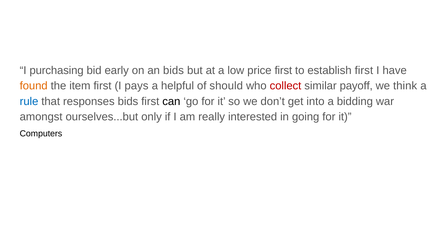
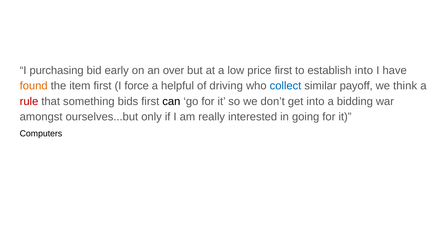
an bids: bids -> over
establish first: first -> into
pays: pays -> force
should: should -> driving
collect colour: red -> blue
rule colour: blue -> red
responses: responses -> something
